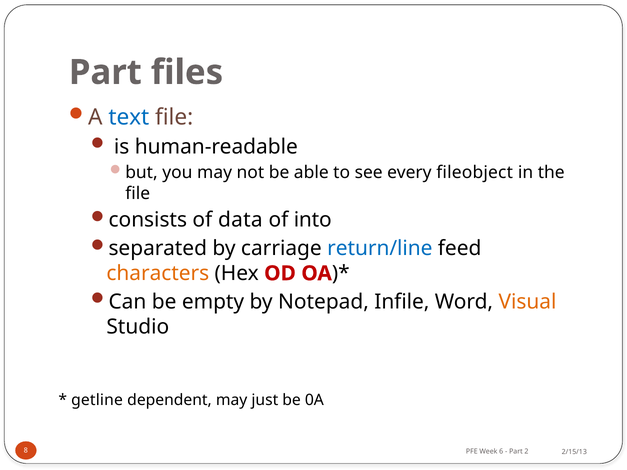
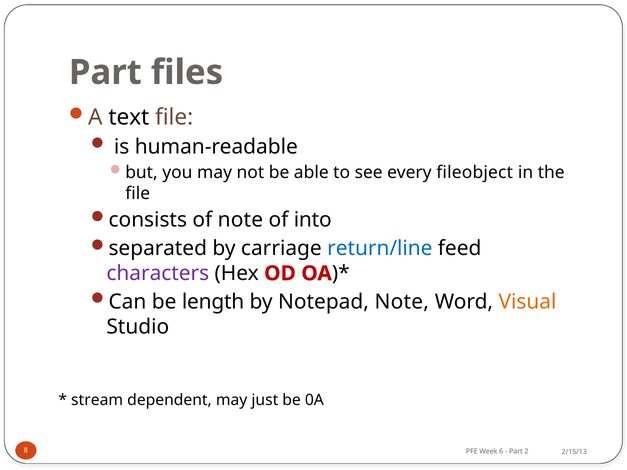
text colour: blue -> black
of data: data -> note
characters colour: orange -> purple
empty: empty -> length
Notepad Infile: Infile -> Note
getline: getline -> stream
